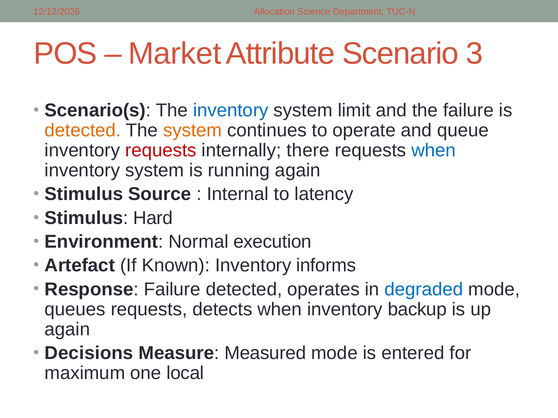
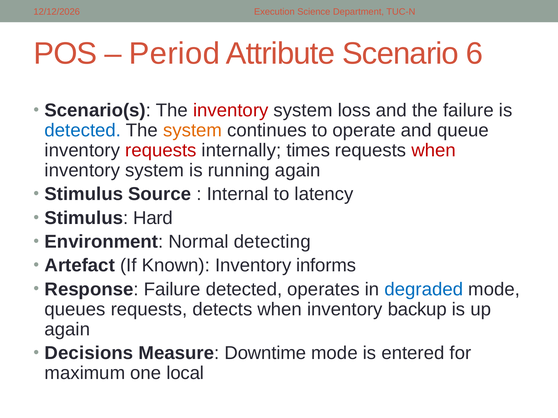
Allocation: Allocation -> Execution
Market: Market -> Period
3: 3 -> 6
inventory at (231, 110) colour: blue -> red
limit: limit -> loss
detected at (83, 130) colour: orange -> blue
there: there -> times
when at (434, 151) colour: blue -> red
execution: execution -> detecting
Measured: Measured -> Downtime
